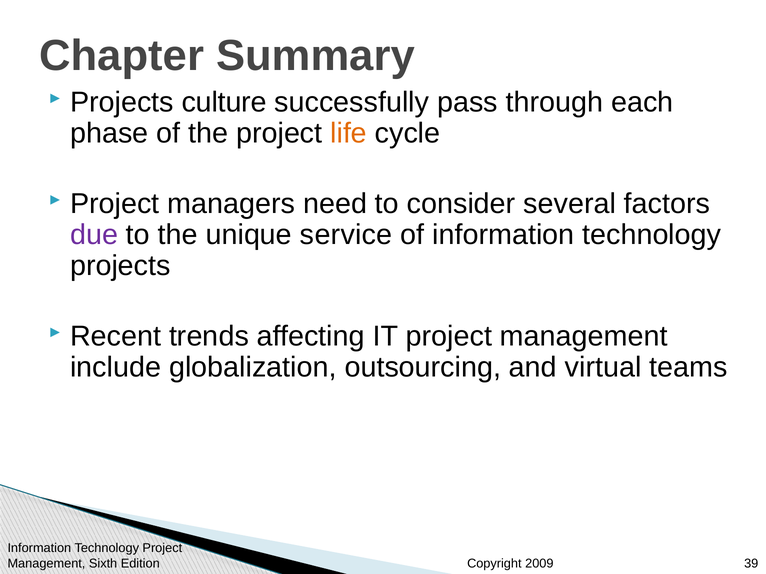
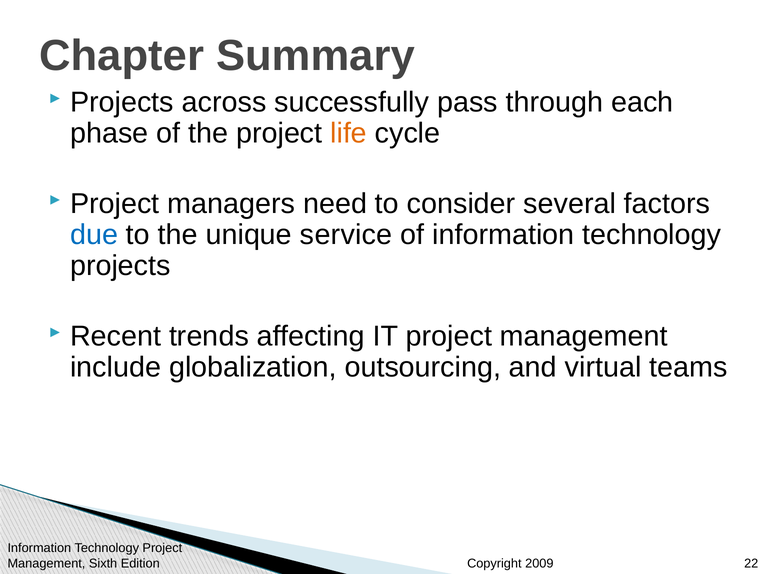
culture: culture -> across
due colour: purple -> blue
39: 39 -> 22
